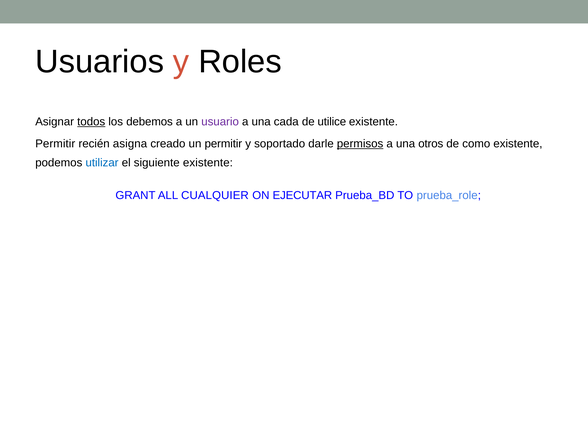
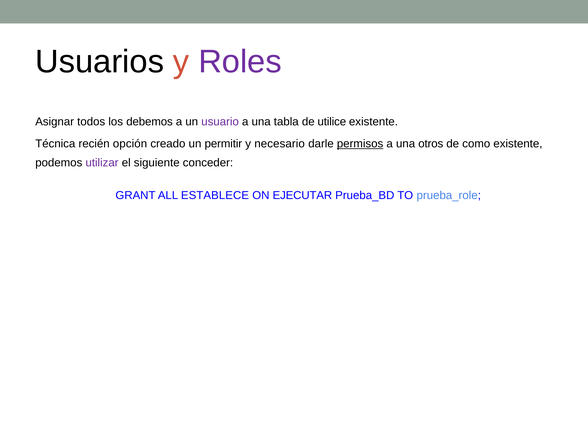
Roles colour: black -> purple
todos underline: present -> none
cada: cada -> tabla
Permitir at (55, 144): Permitir -> Técnica
asigna: asigna -> opción
soportado: soportado -> necesario
utilizar colour: blue -> purple
siguiente existente: existente -> conceder
CUALQUIER: CUALQUIER -> ESTABLECE
